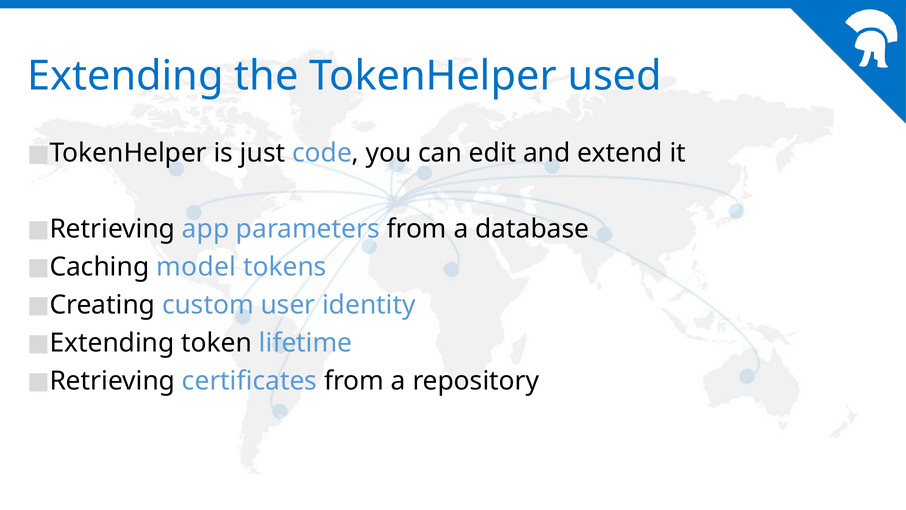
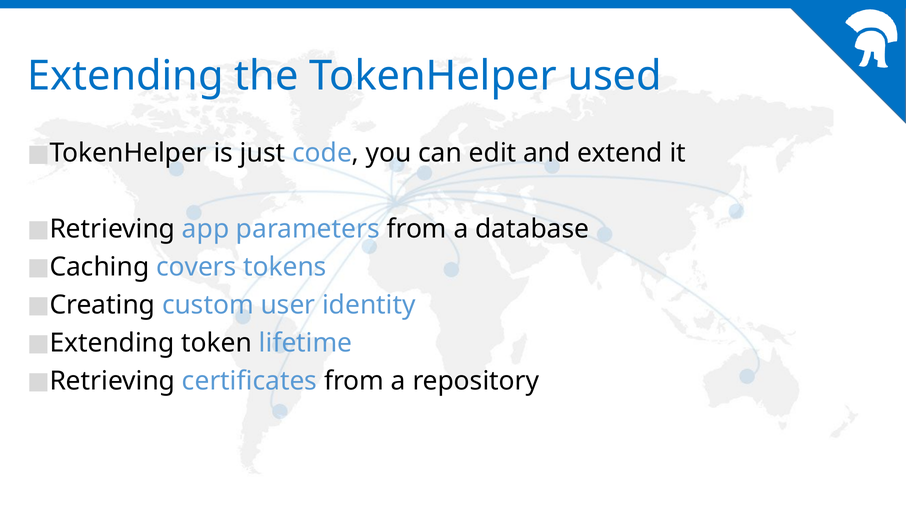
model: model -> covers
